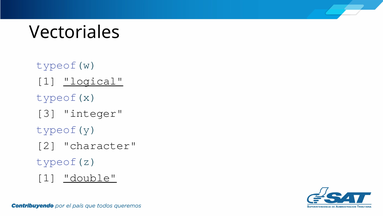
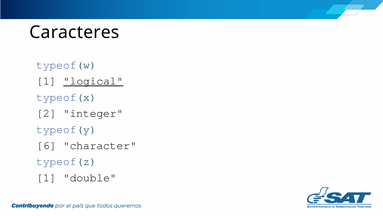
Vectoriales: Vectoriales -> Caracteres
3: 3 -> 2
2: 2 -> 6
double underline: present -> none
